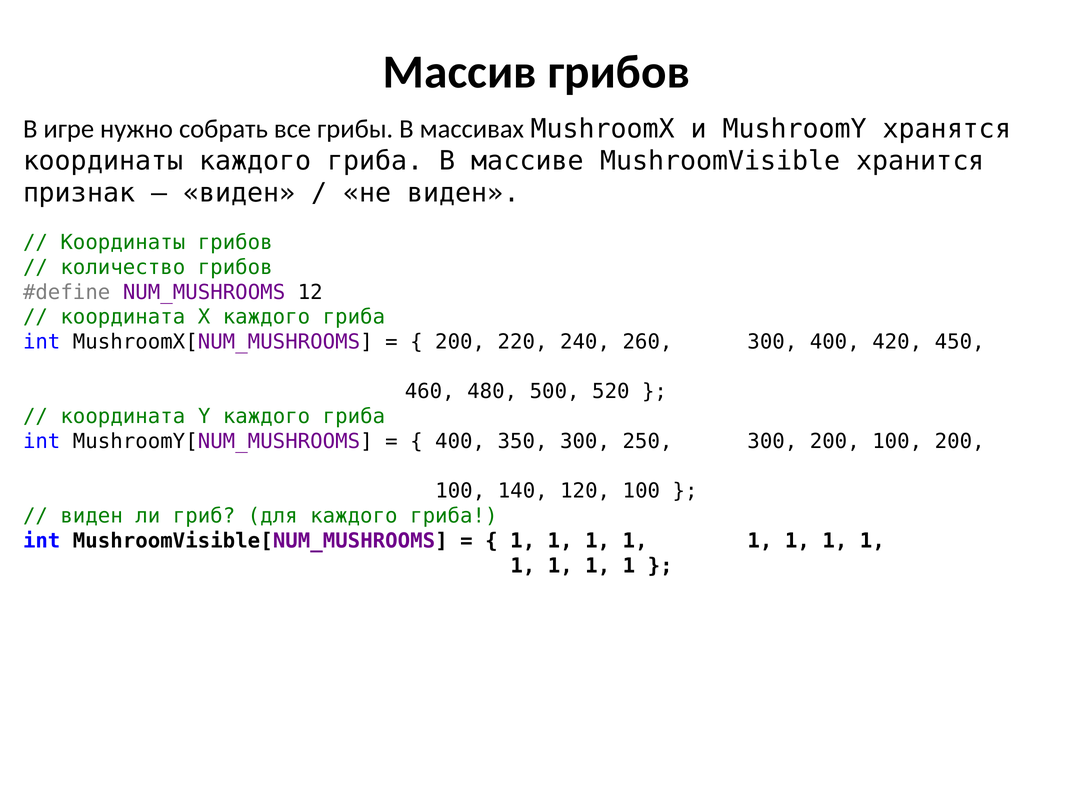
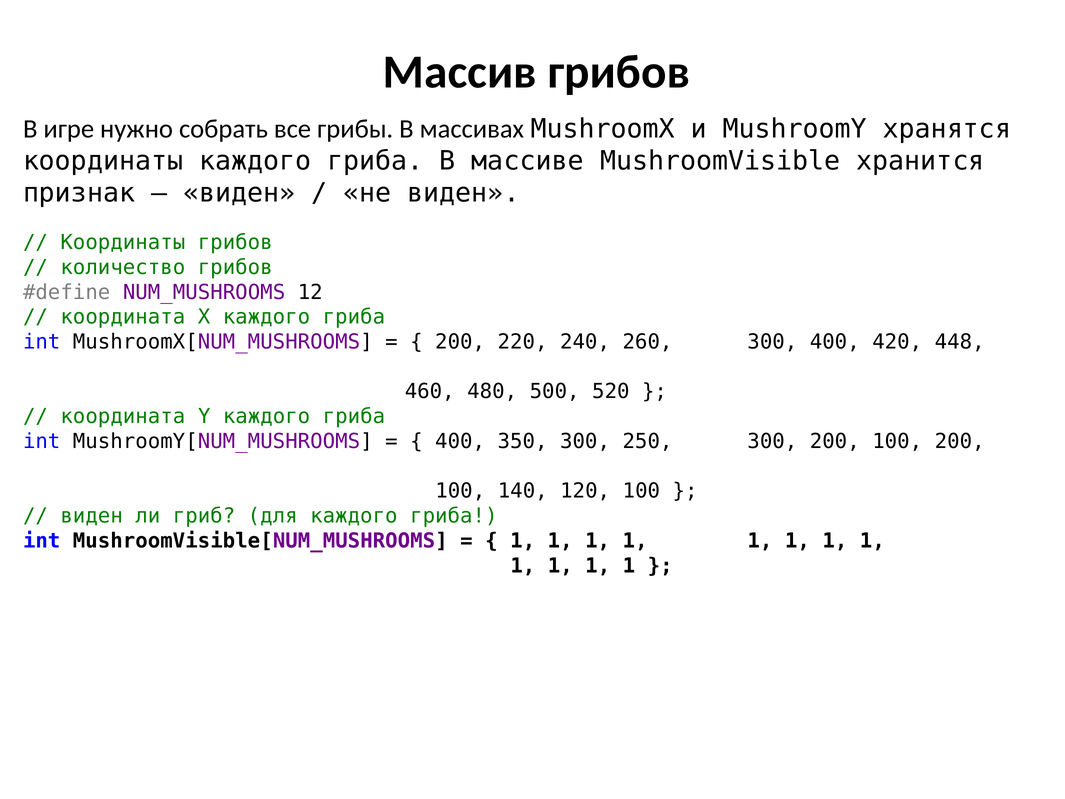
450: 450 -> 448
